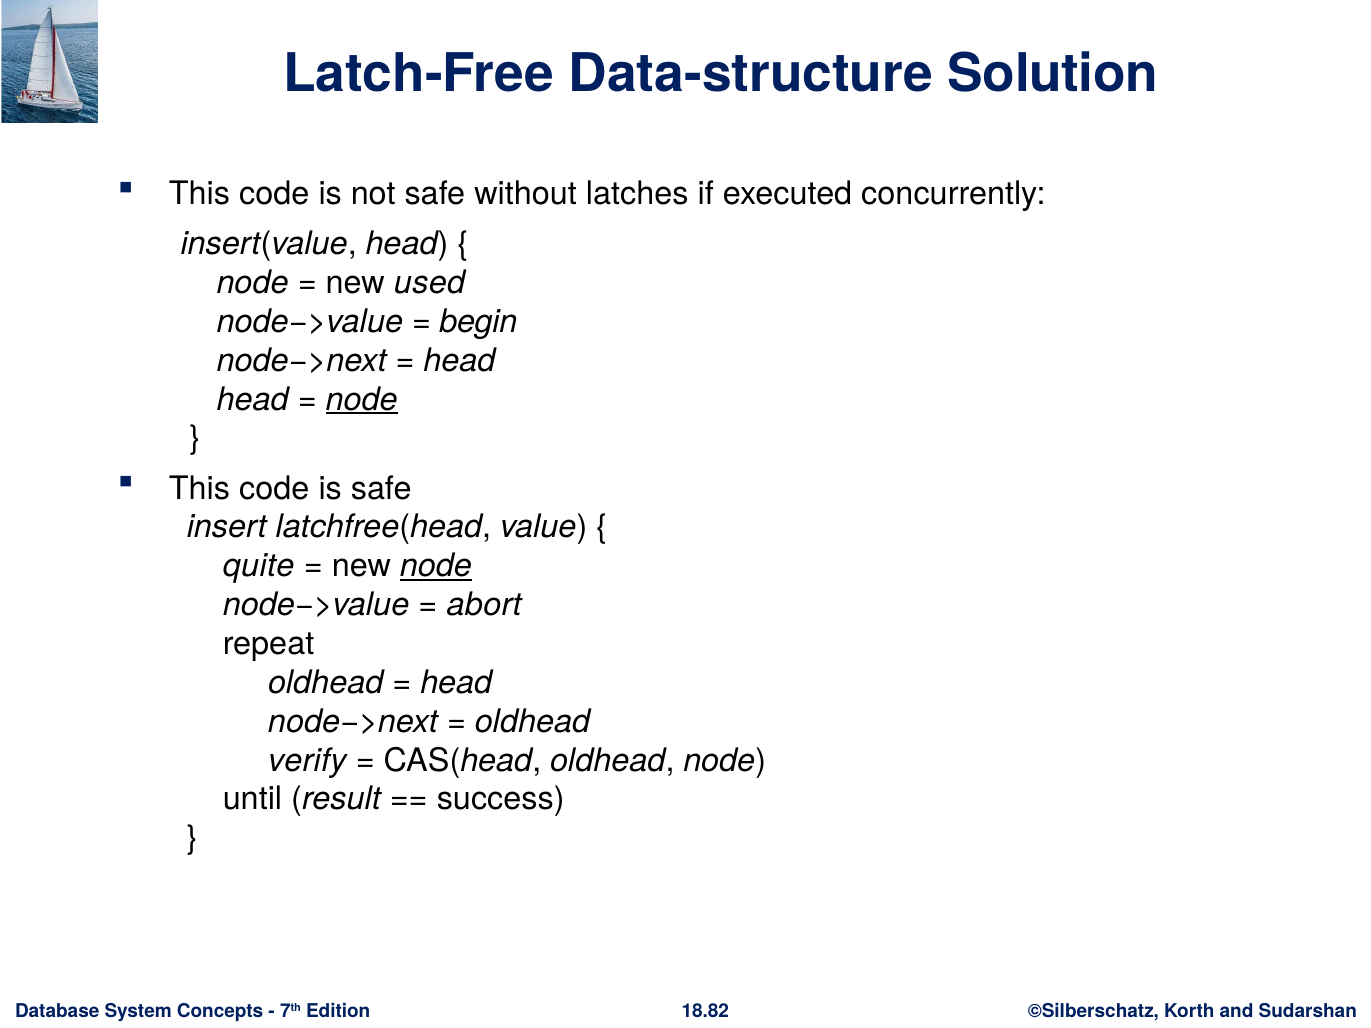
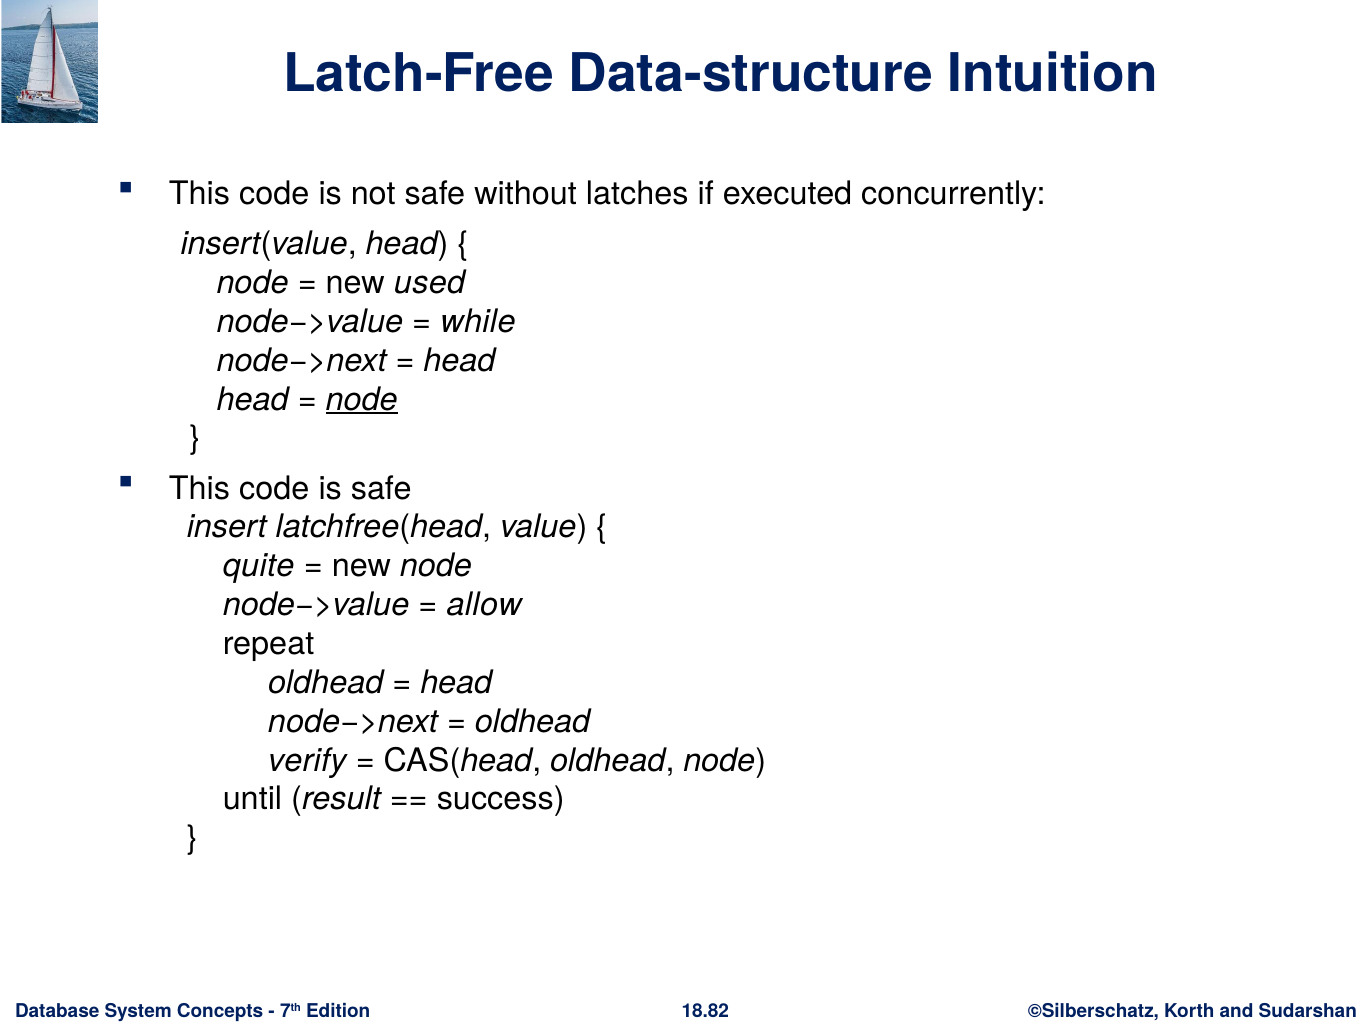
Solution: Solution -> Intuition
begin: begin -> while
node at (436, 566) underline: present -> none
abort: abort -> allow
